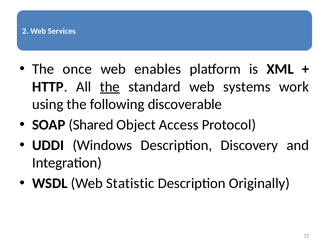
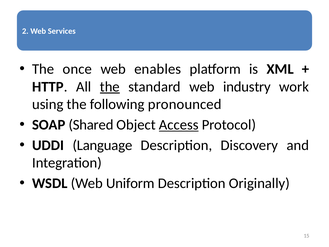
systems: systems -> industry
discoverable: discoverable -> pronounced
Access underline: none -> present
Windows: Windows -> Language
Statistic: Statistic -> Uniform
